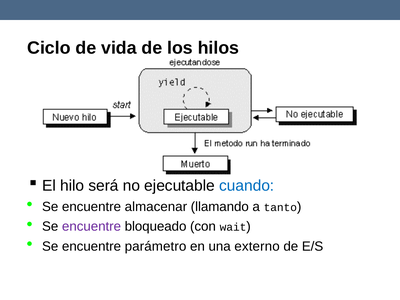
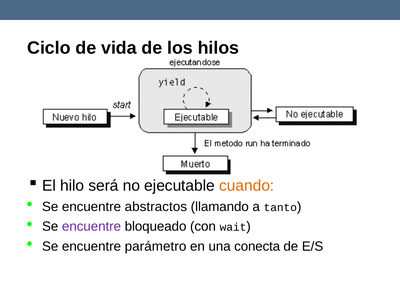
cuando colour: blue -> orange
almacenar: almacenar -> abstractos
externo: externo -> conecta
